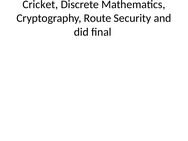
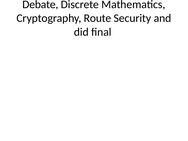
Cricket: Cricket -> Debate
